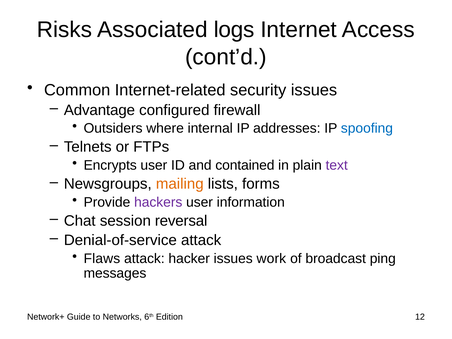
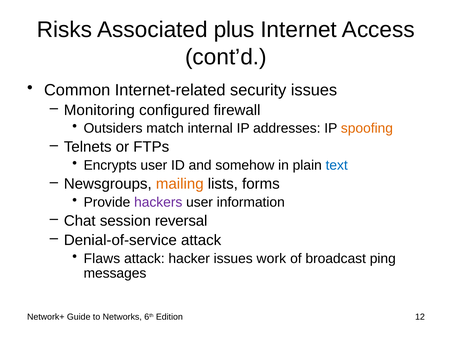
logs: logs -> plus
Advantage: Advantage -> Monitoring
where: where -> match
spoofing colour: blue -> orange
contained: contained -> somehow
text colour: purple -> blue
